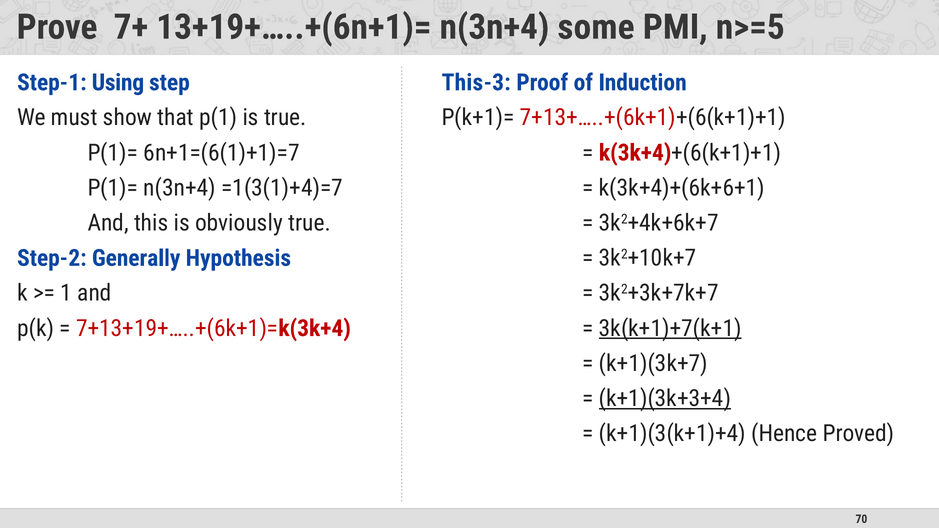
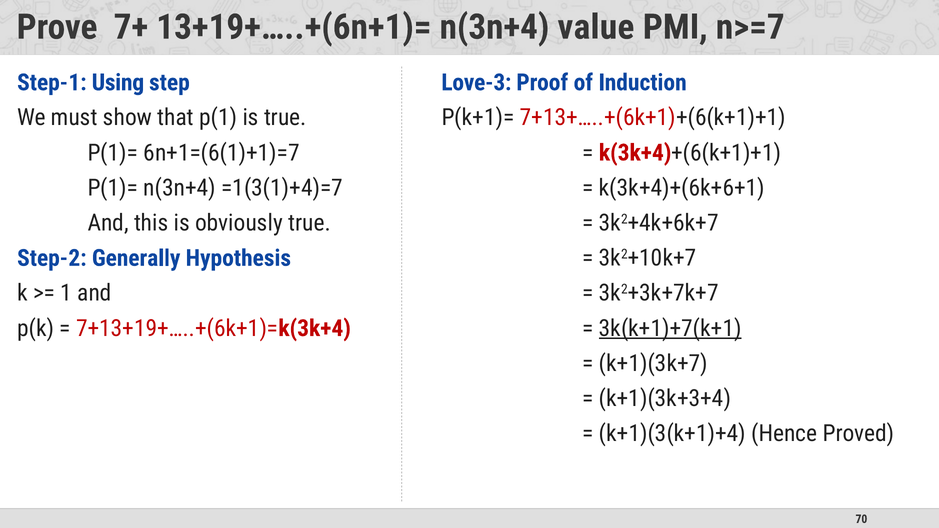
some: some -> value
n>=5: n>=5 -> n>=7
This-3: This-3 -> Love-3
k+1)(3k+3+4 underline: present -> none
